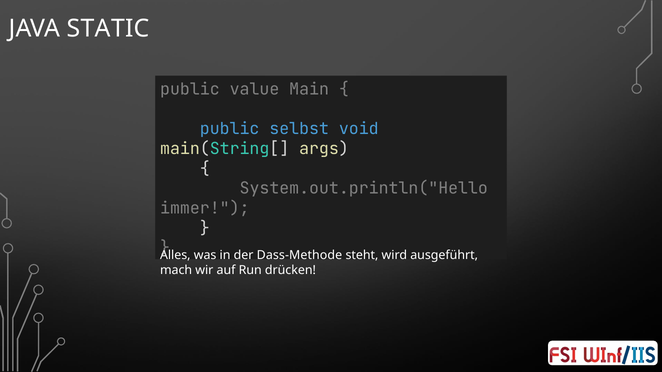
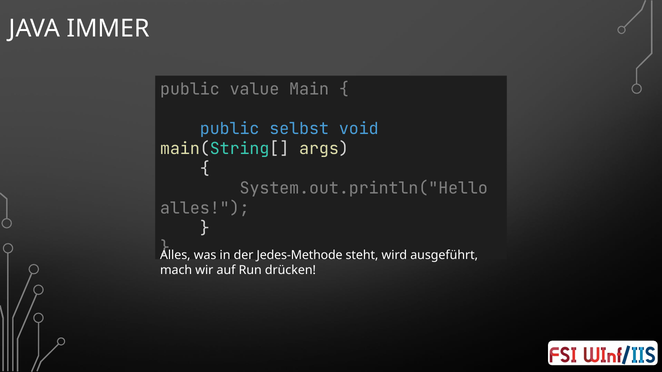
STATIC: STATIC -> IMMER
immer at (205, 208): immer -> alles
Dass-Methode: Dass-Methode -> Jedes-Methode
